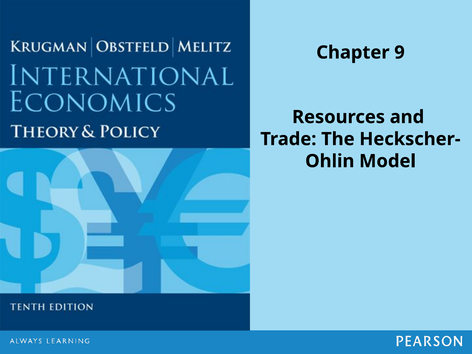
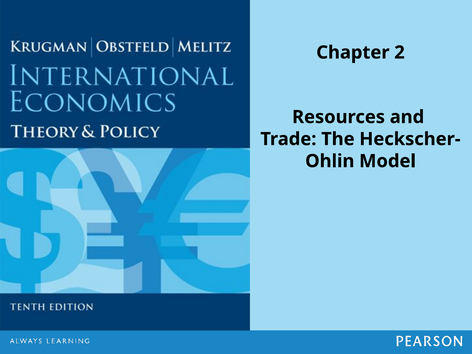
9: 9 -> 2
